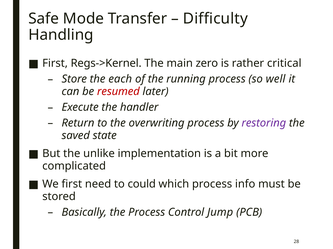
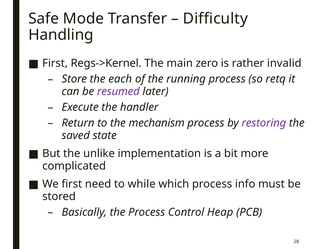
critical: critical -> invalid
well: well -> retq
resumed colour: red -> purple
overwriting: overwriting -> mechanism
could: could -> while
Jump: Jump -> Heap
